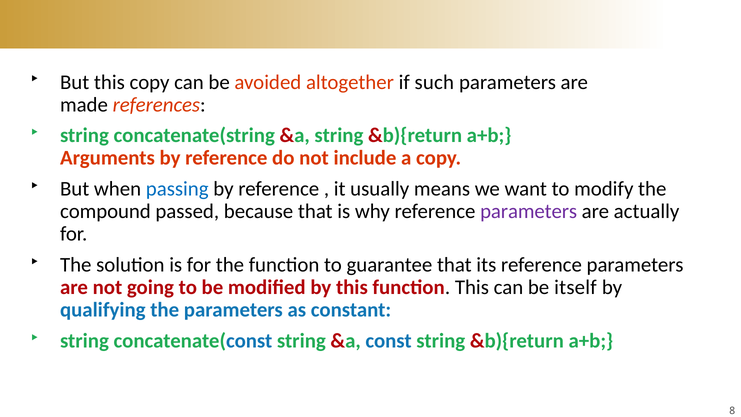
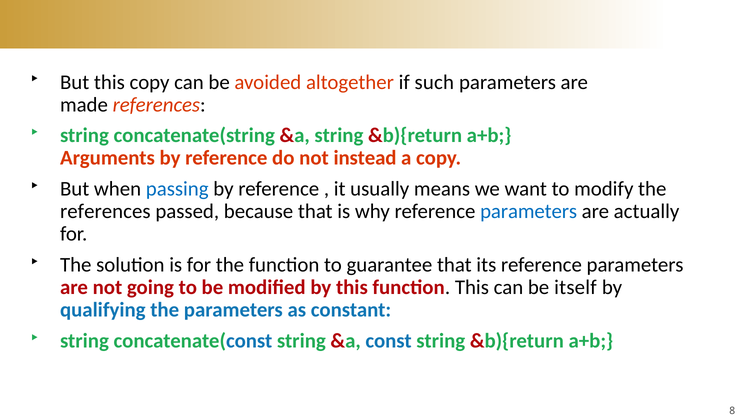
include: include -> instead
compound at (105, 211): compound -> references
parameters at (529, 211) colour: purple -> blue
